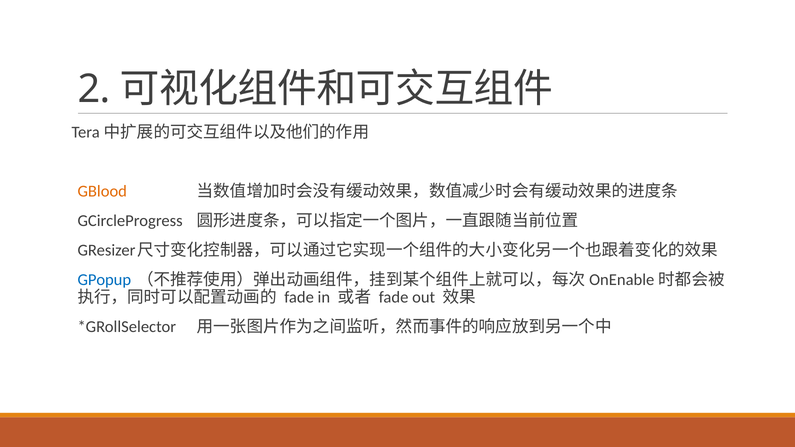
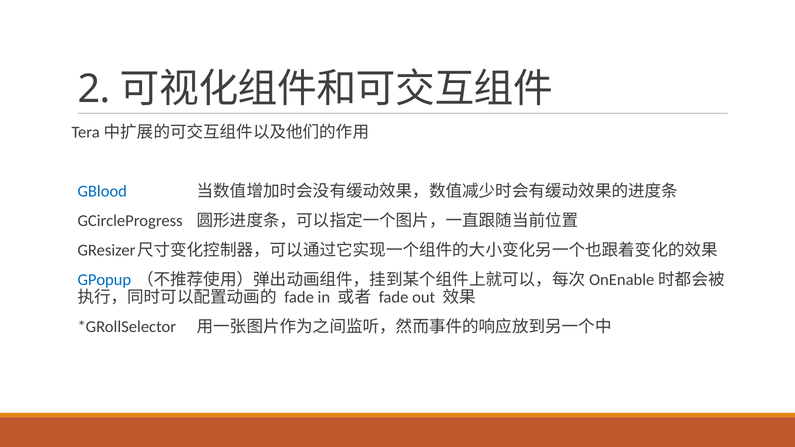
GBlood colour: orange -> blue
